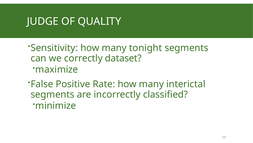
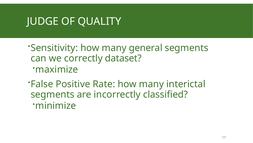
tonight: tonight -> general
